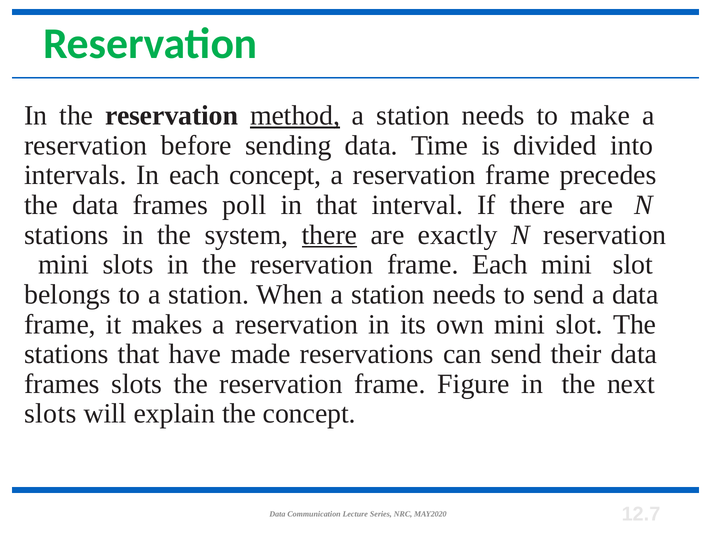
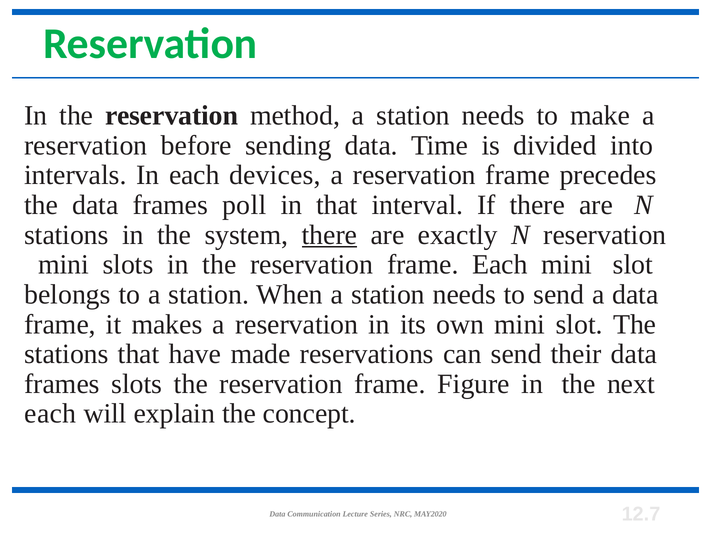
method underline: present -> none
each concept: concept -> devices
slots at (50, 414): slots -> each
